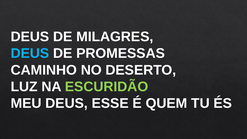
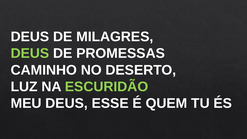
DEUS at (30, 53) colour: light blue -> light green
